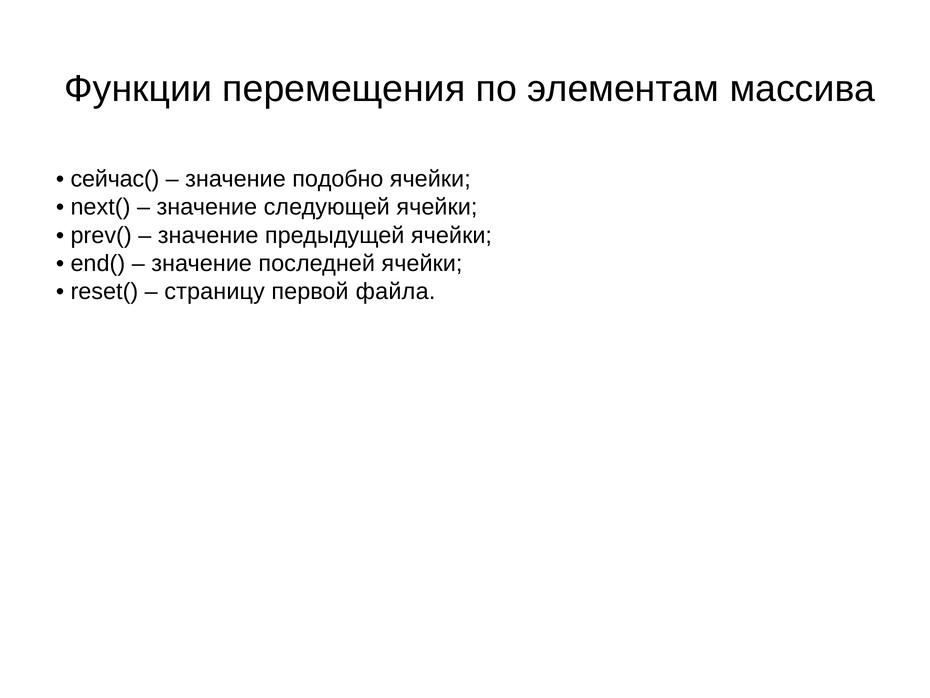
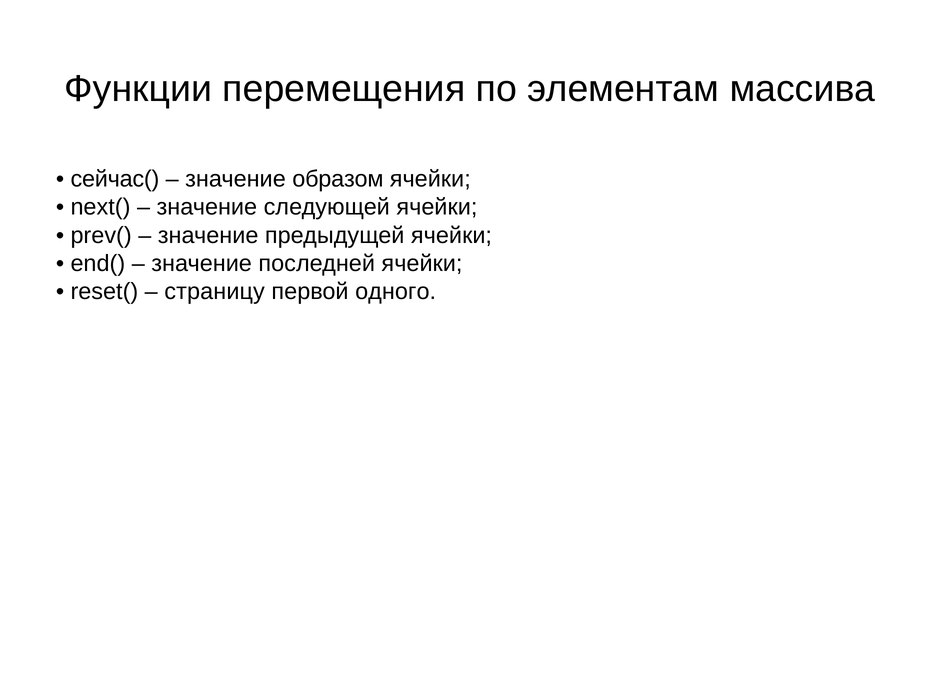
подобно: подобно -> образом
файла: файла -> одного
